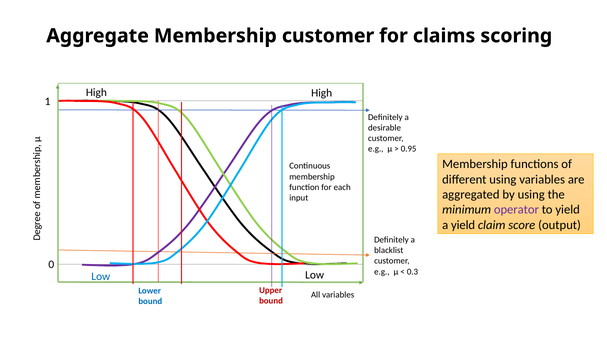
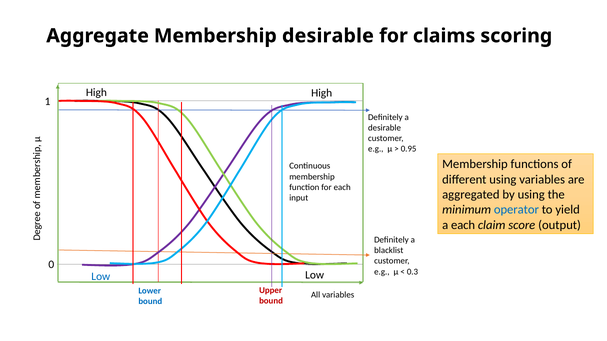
Membership customer: customer -> desirable
operator colour: purple -> blue
a yield: yield -> each
